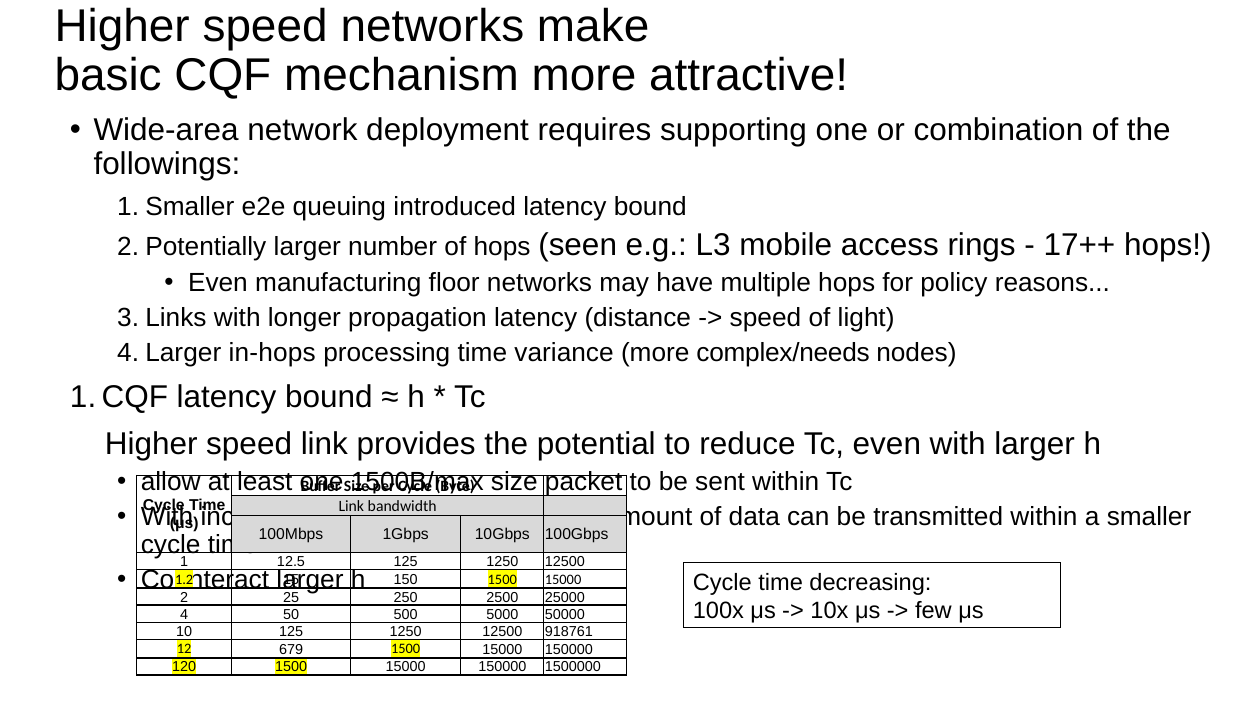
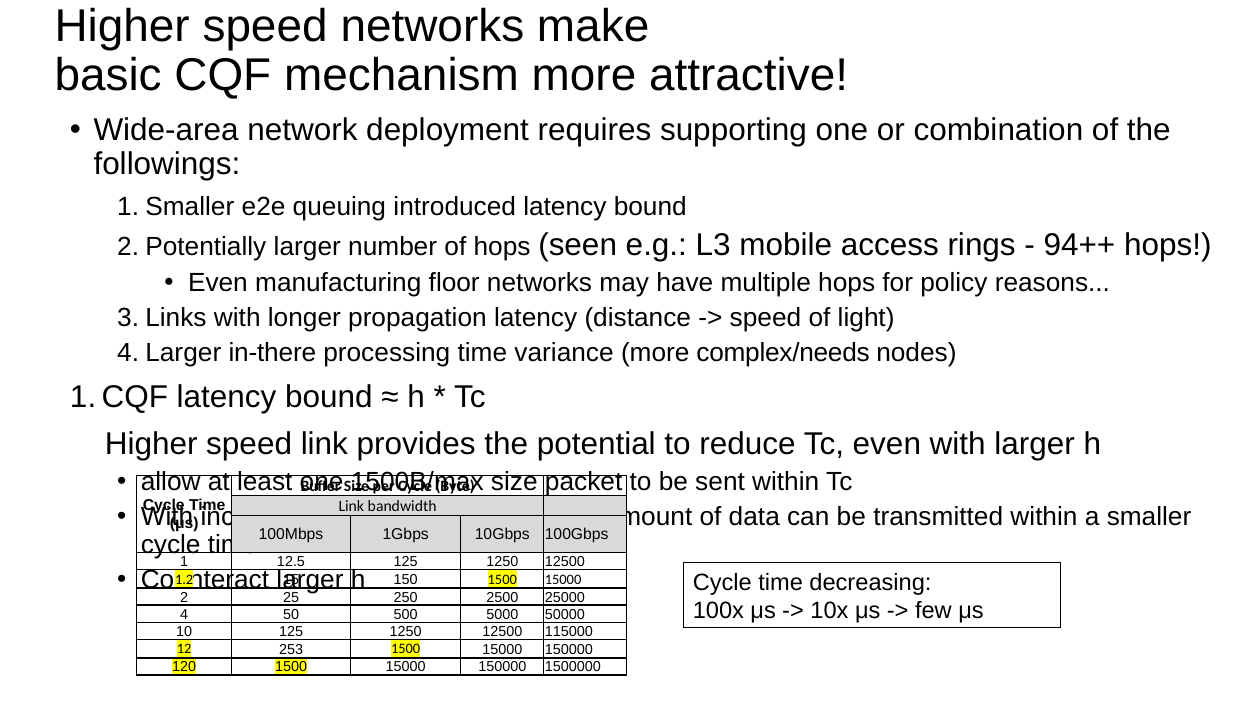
17++: 17++ -> 94++
in-hops: in-hops -> in-there
918761: 918761 -> 115000
679: 679 -> 253
